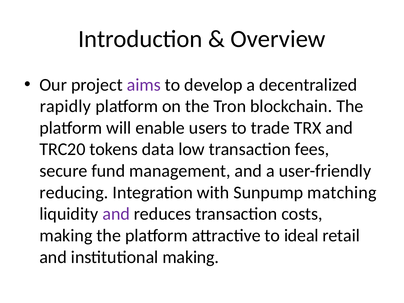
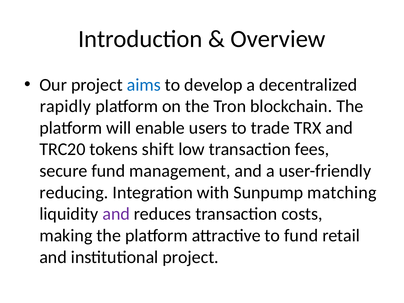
aims colour: purple -> blue
data: data -> shift
to ideal: ideal -> fund
institutional making: making -> project
